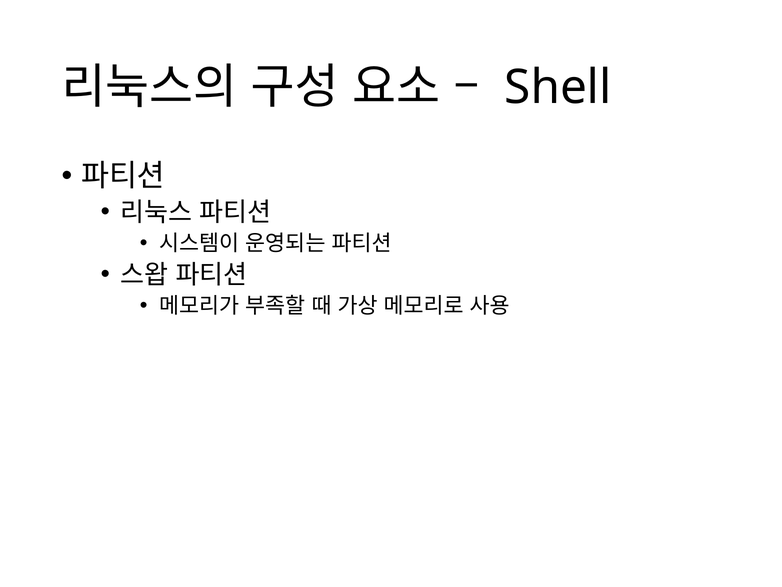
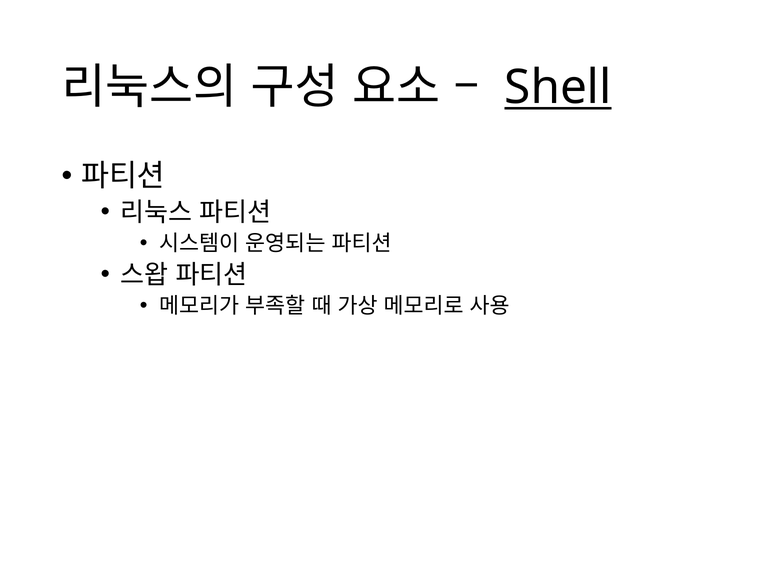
Shell underline: none -> present
